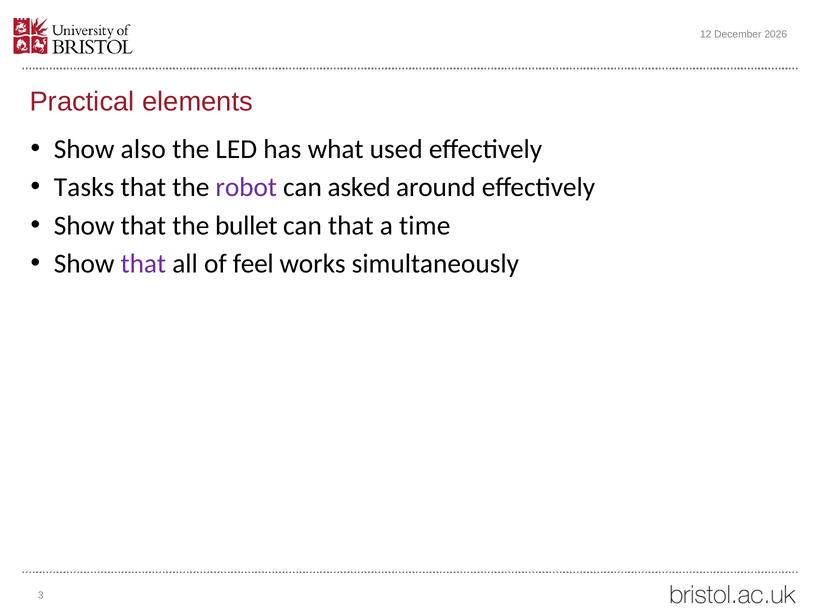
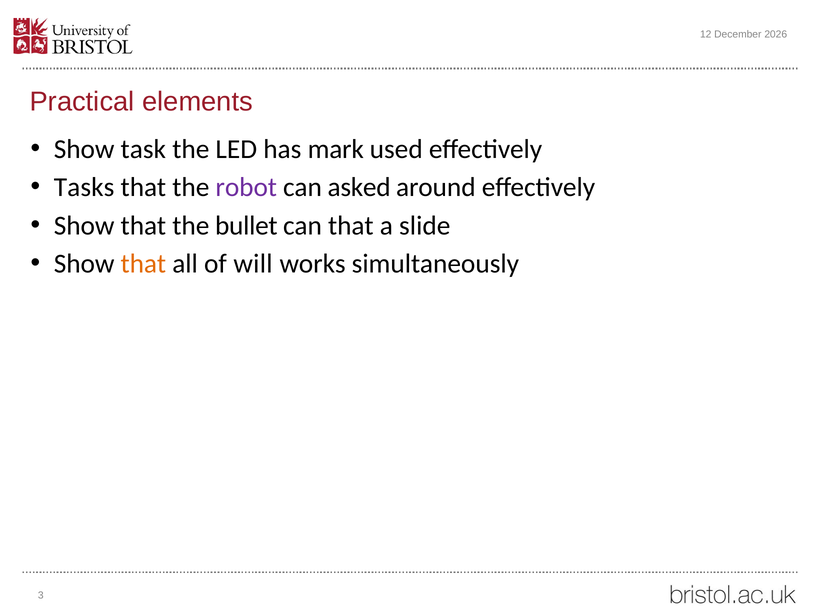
also: also -> task
what: what -> mark
time: time -> slide
that at (143, 264) colour: purple -> orange
feel: feel -> will
